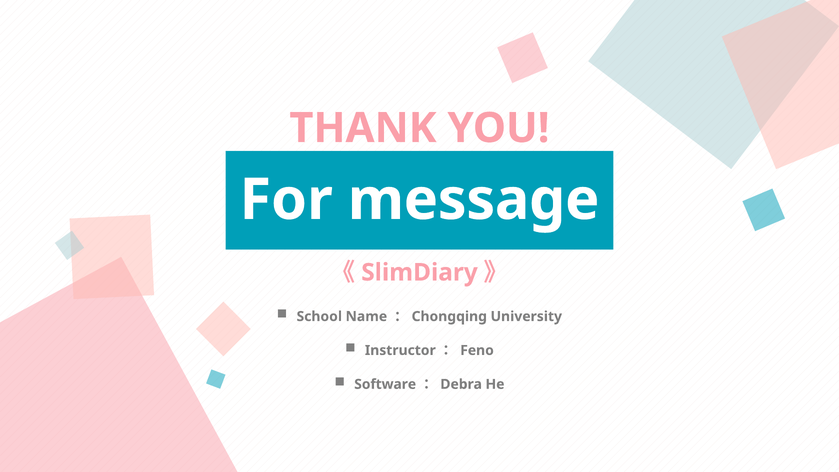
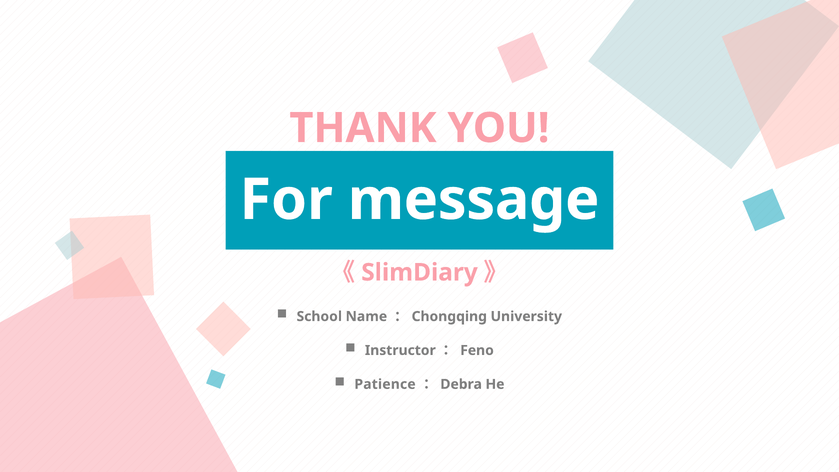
Software: Software -> Patience
